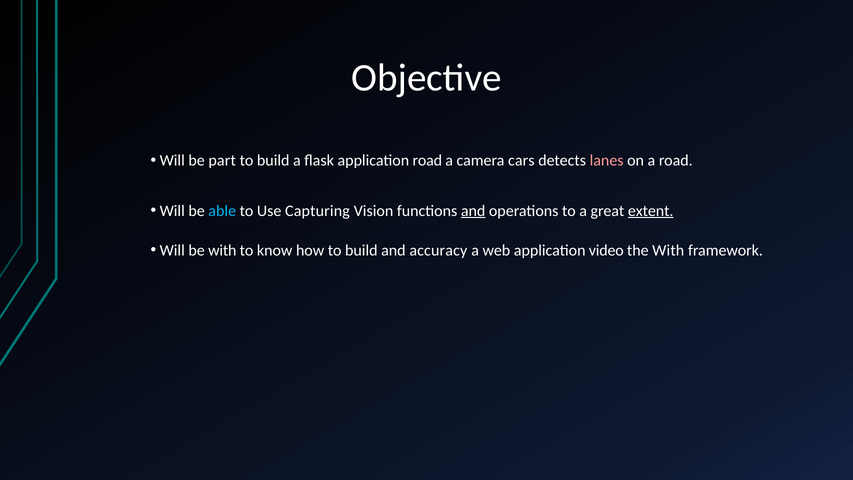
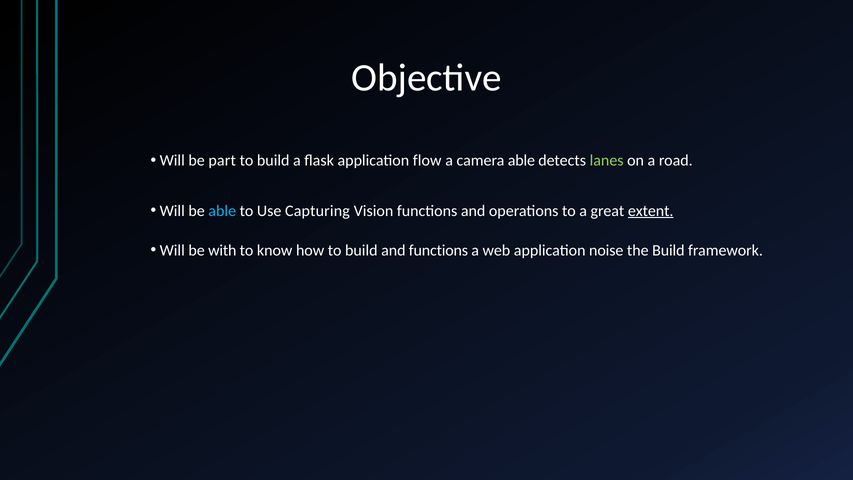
application road: road -> flow
camera cars: cars -> able
lanes colour: pink -> light green
and at (473, 211) underline: present -> none
and accuracy: accuracy -> functions
video: video -> noise
the With: With -> Build
